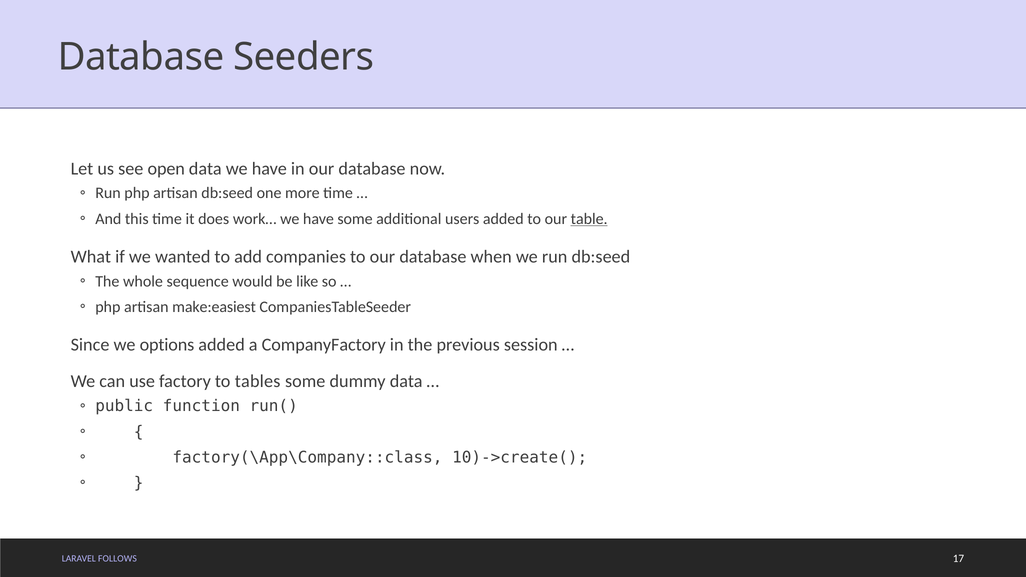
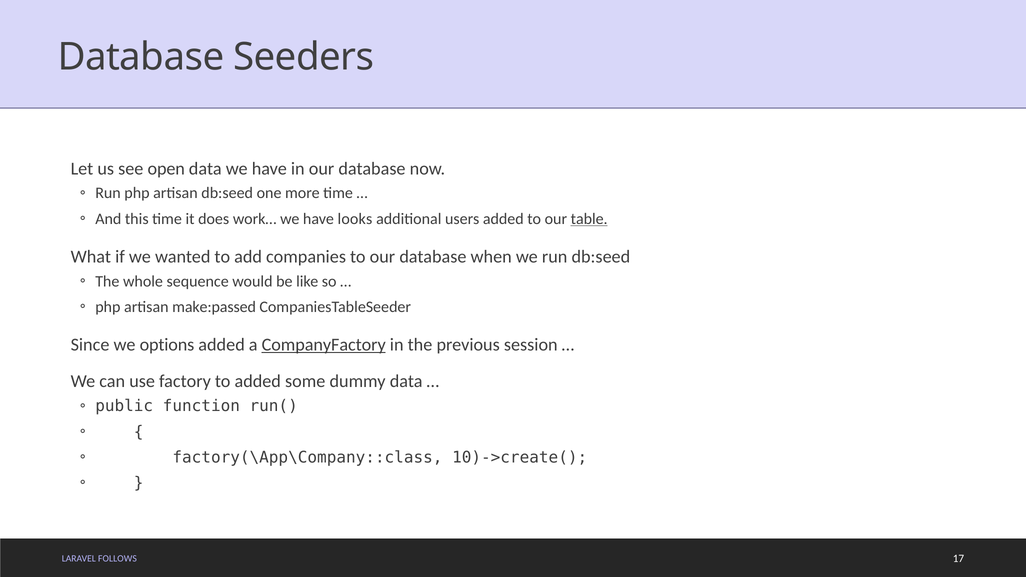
have some: some -> looks
make:easiest: make:easiest -> make:passed
CompanyFactory underline: none -> present
to tables: tables -> added
